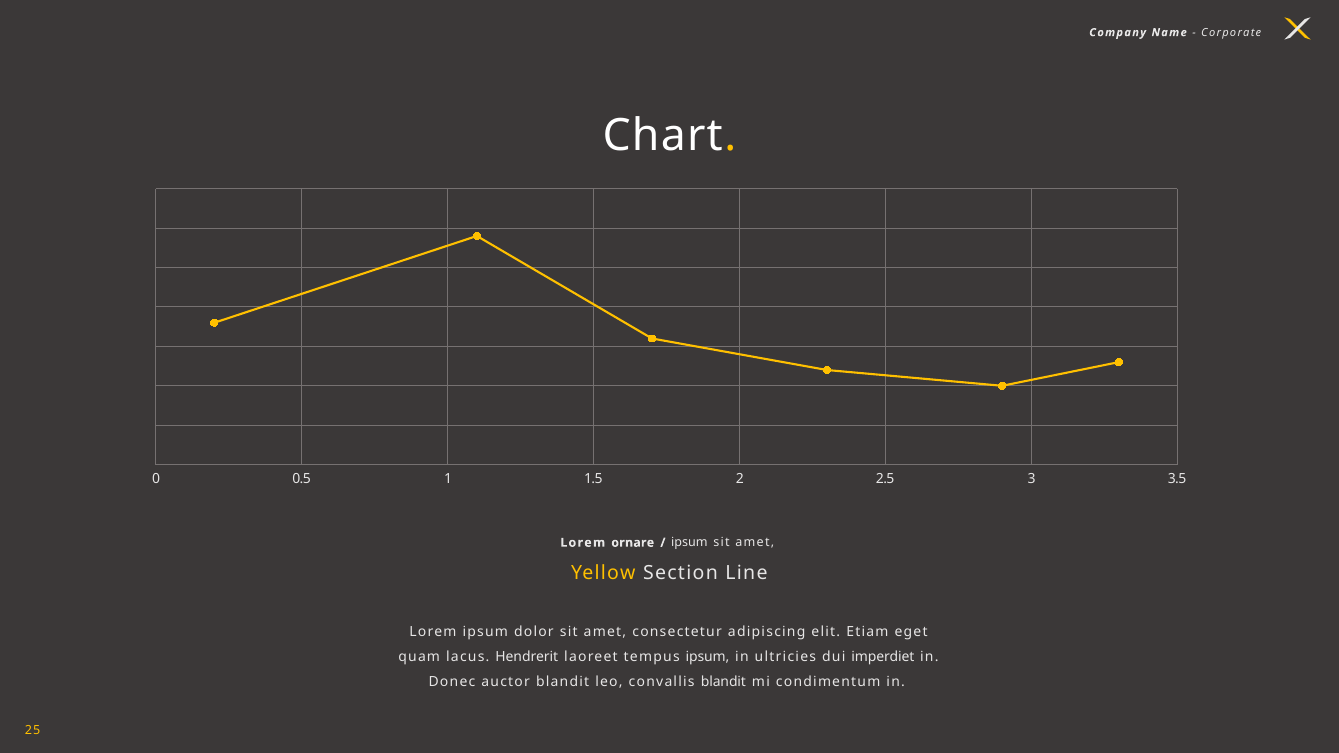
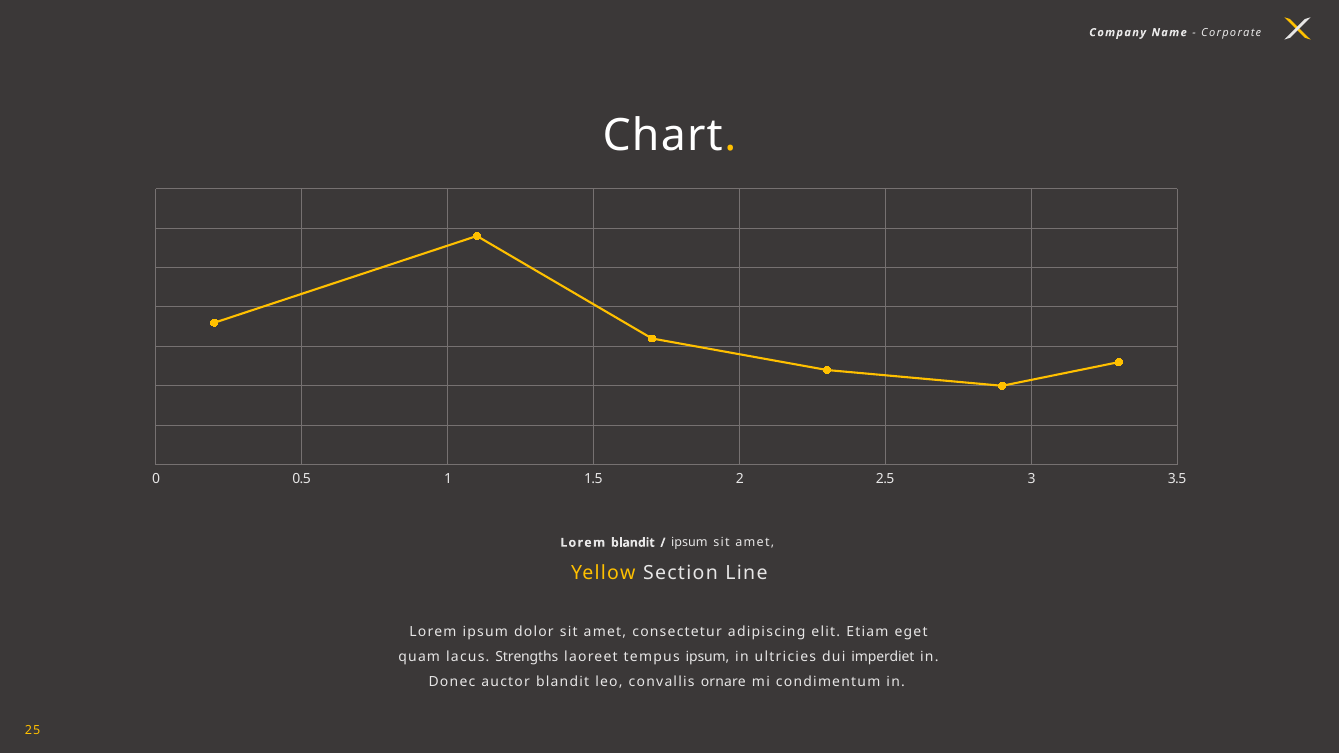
Lorem ornare: ornare -> blandit
Hendrerit: Hendrerit -> Strengths
convallis blandit: blandit -> ornare
